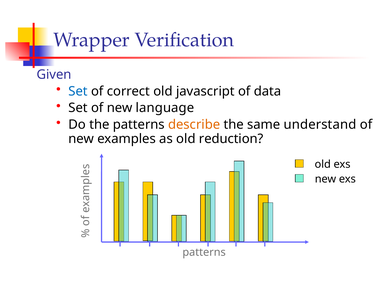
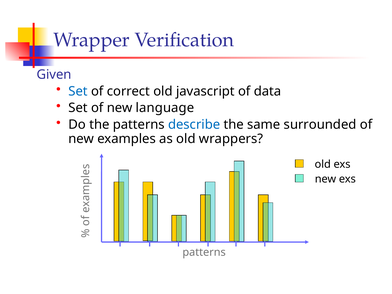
describe colour: orange -> blue
understand: understand -> surrounded
reduction: reduction -> wrappers
